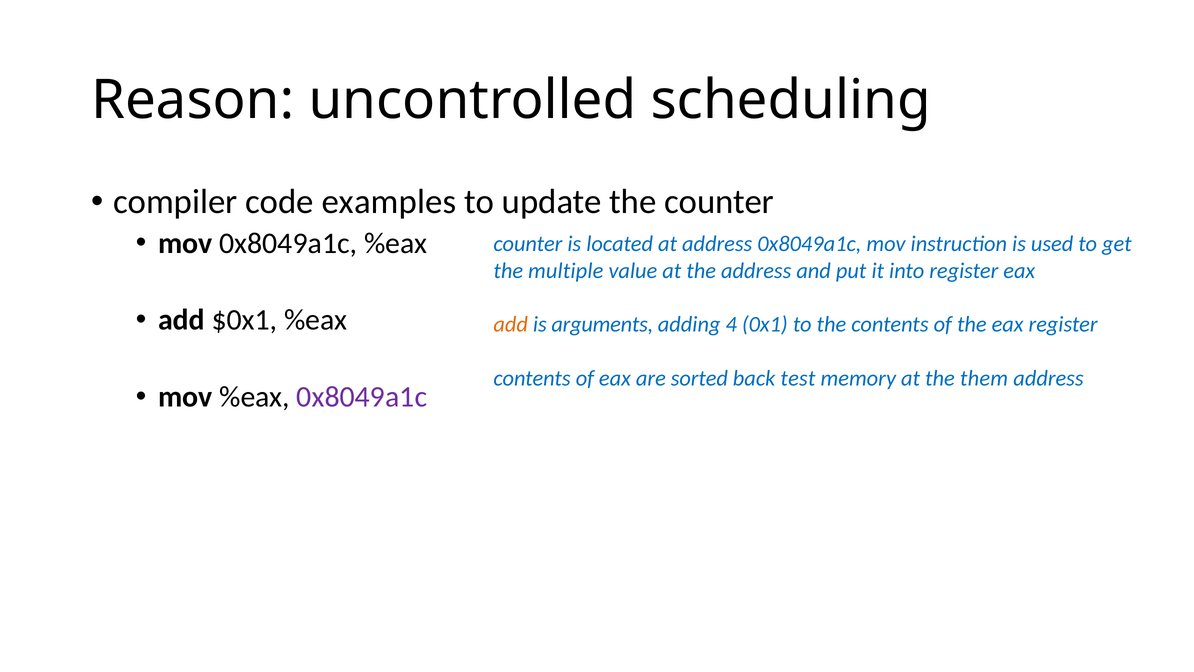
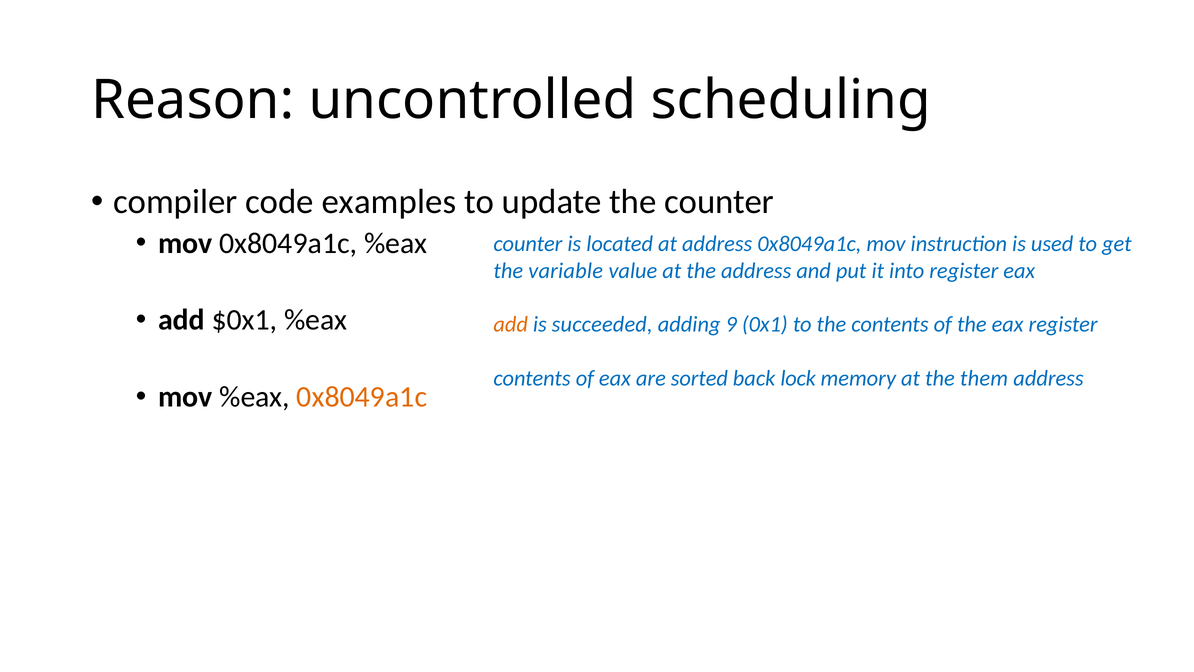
multiple: multiple -> variable
arguments: arguments -> succeeded
4: 4 -> 9
test: test -> lock
0x8049a1c at (362, 397) colour: purple -> orange
